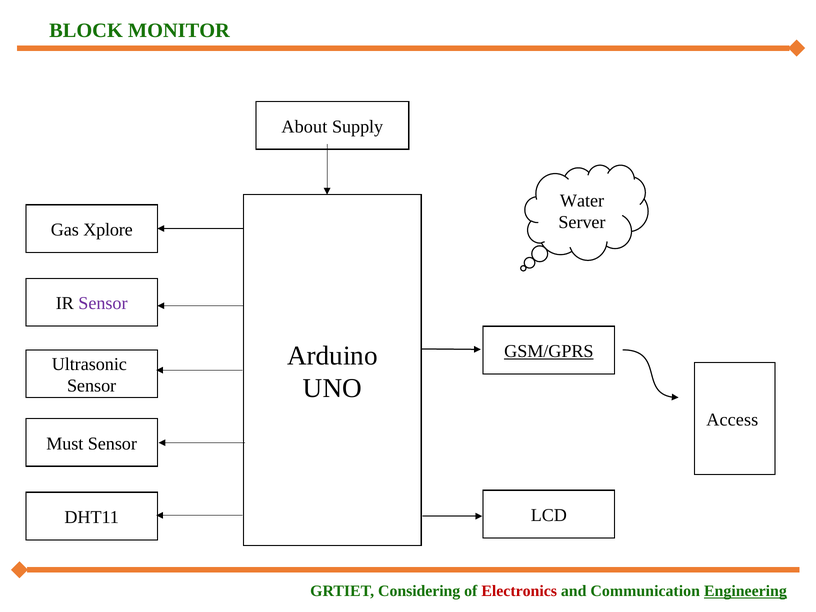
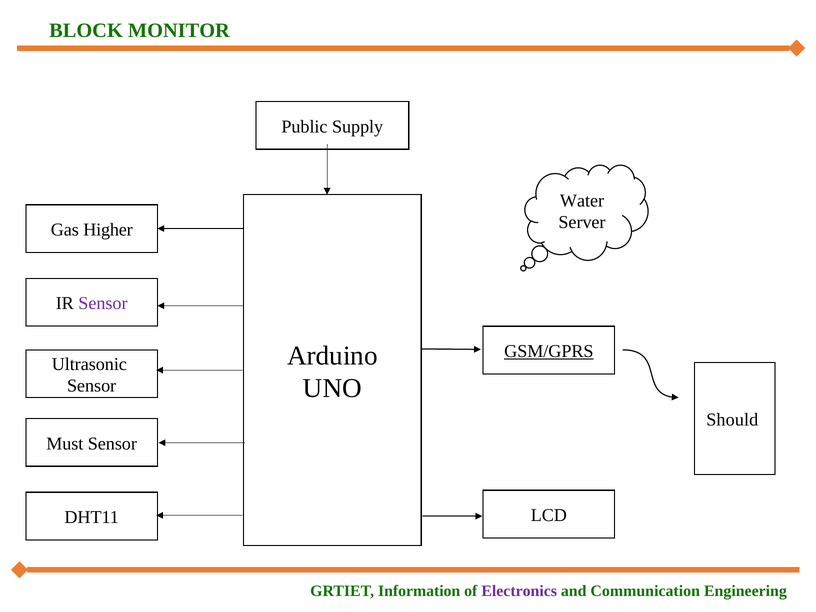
About: About -> Public
Xplore: Xplore -> Higher
Access: Access -> Should
Considering: Considering -> Information
Electronics colour: red -> purple
Engineering underline: present -> none
